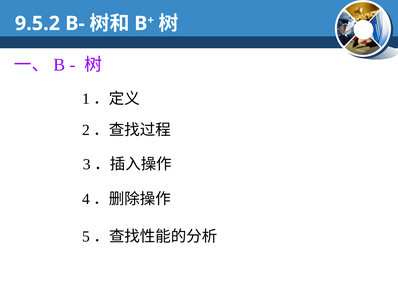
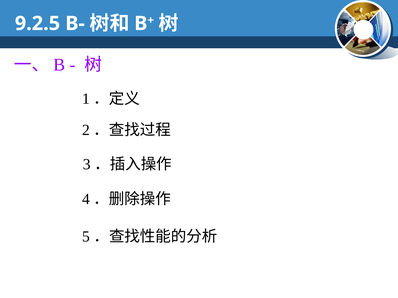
9.5.2: 9.5.2 -> 9.2.5
